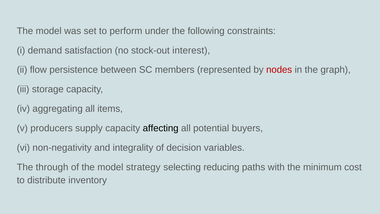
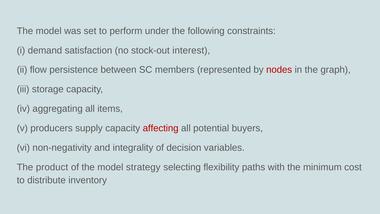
affecting colour: black -> red
through: through -> product
reducing: reducing -> flexibility
